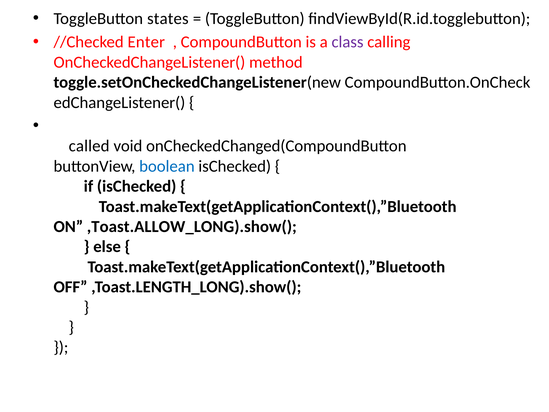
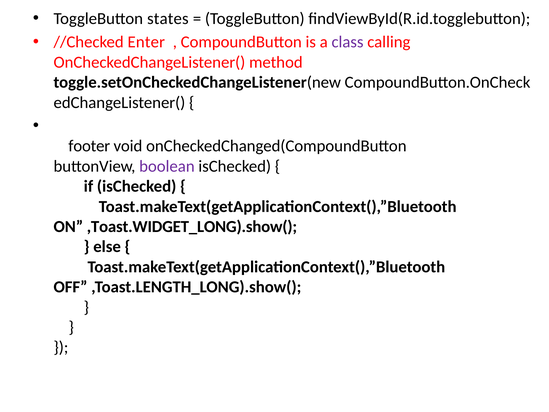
called: called -> footer
boolean colour: blue -> purple
,Toast.ALLOW_LONG).show(: ,Toast.ALLOW_LONG).show( -> ,Toast.WIDGET_LONG).show(
